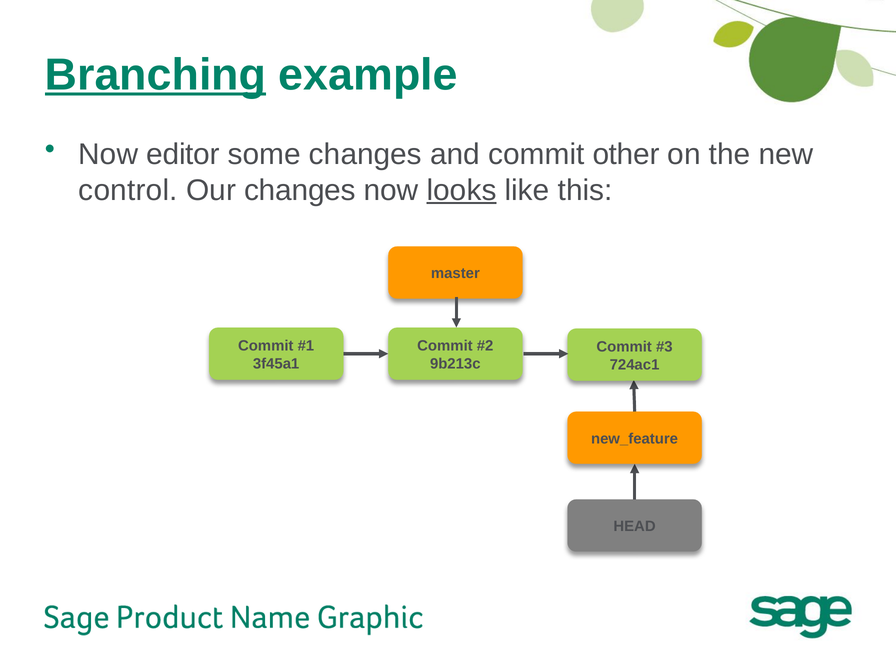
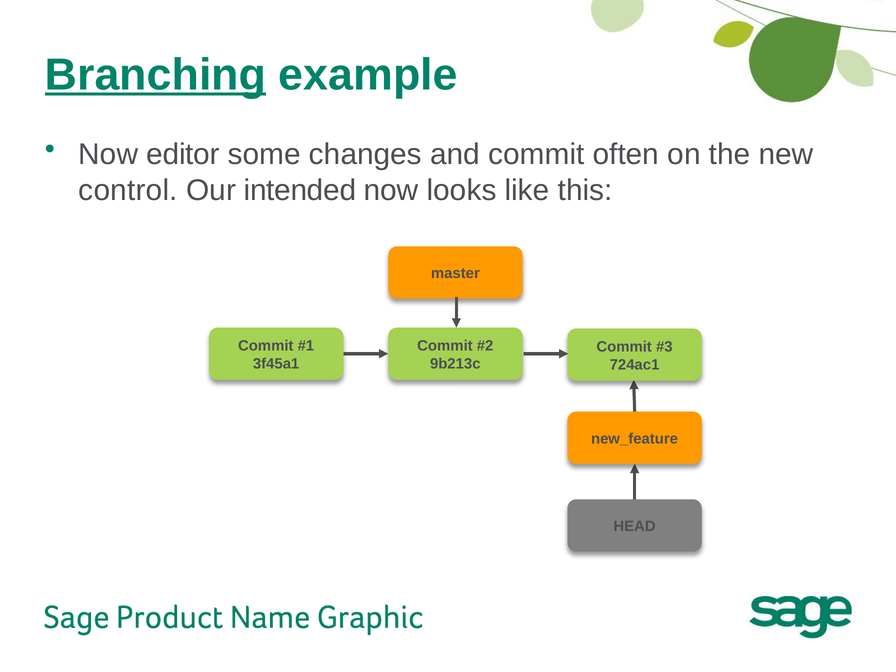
other: other -> often
Our changes: changes -> intended
looks underline: present -> none
